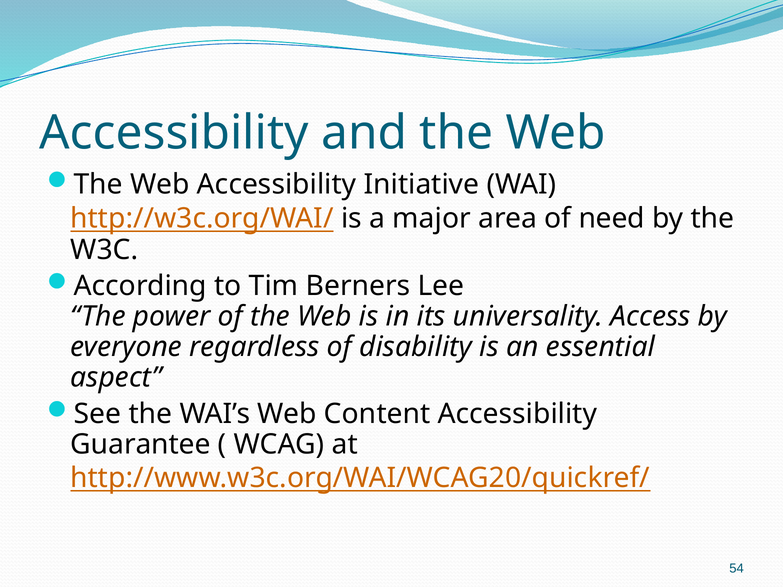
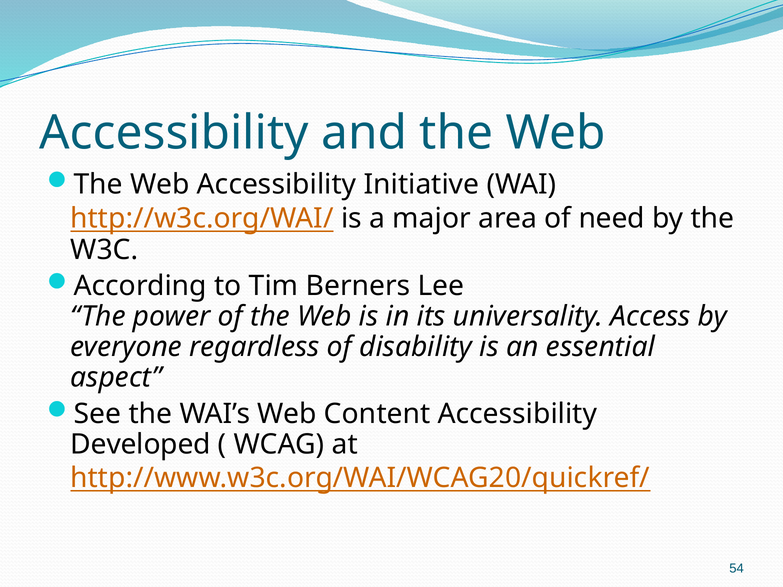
Guarantee: Guarantee -> Developed
